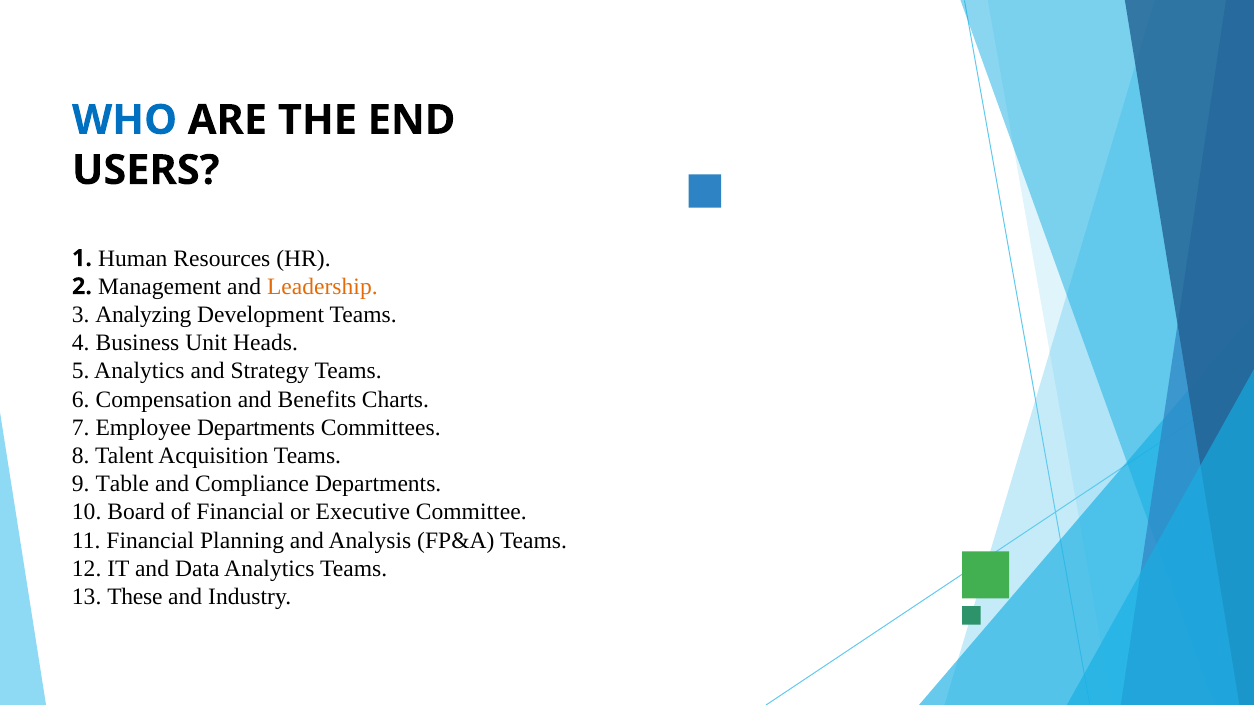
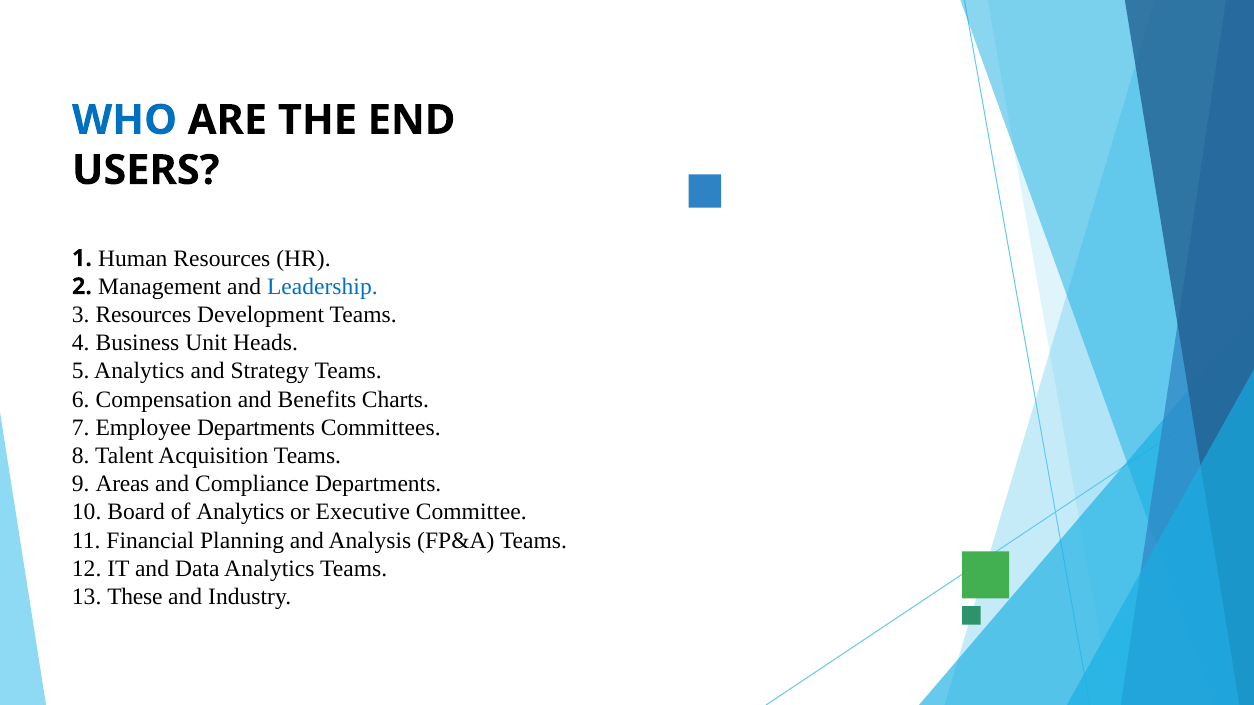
Leadership colour: orange -> blue
3 Analyzing: Analyzing -> Resources
Table: Table -> Areas
of Financial: Financial -> Analytics
